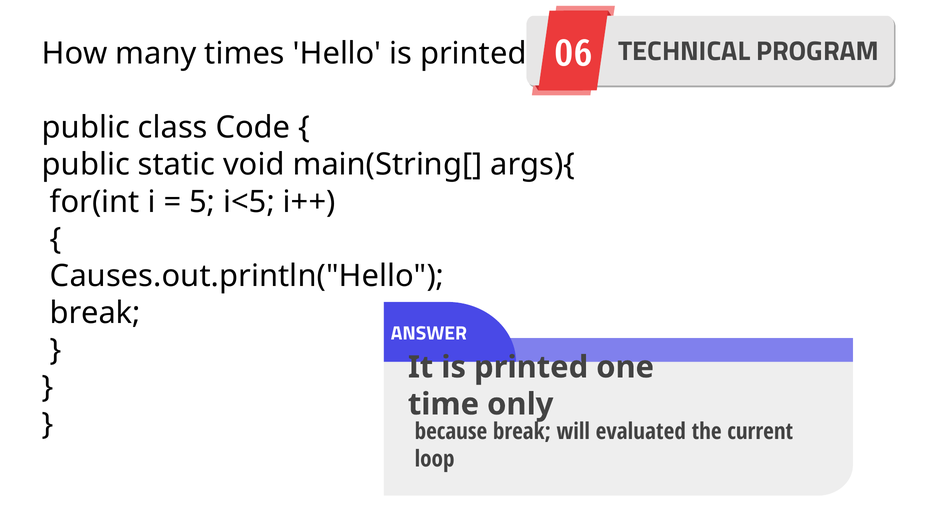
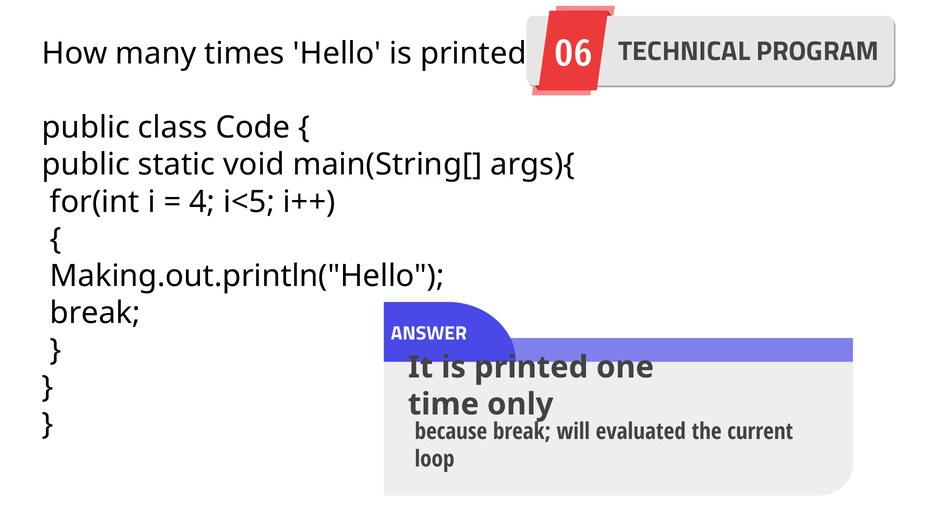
5: 5 -> 4
Causes.out.println("Hello: Causes.out.println("Hello -> Making.out.println("Hello
